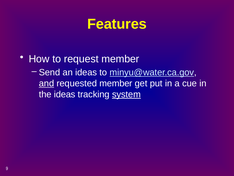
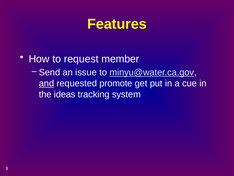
an ideas: ideas -> issue
requested member: member -> promote
system underline: present -> none
